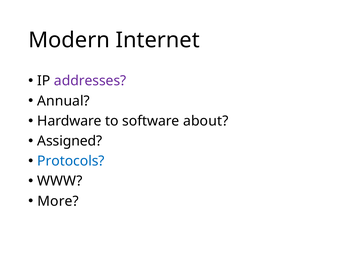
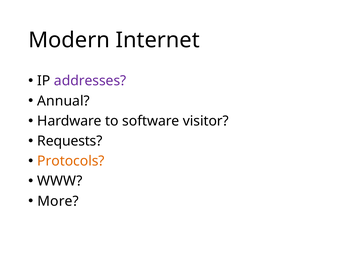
about: about -> visitor
Assigned: Assigned -> Requests
Protocols colour: blue -> orange
